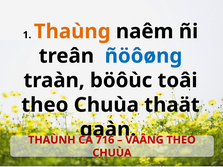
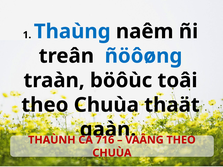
Thaùng colour: orange -> blue
